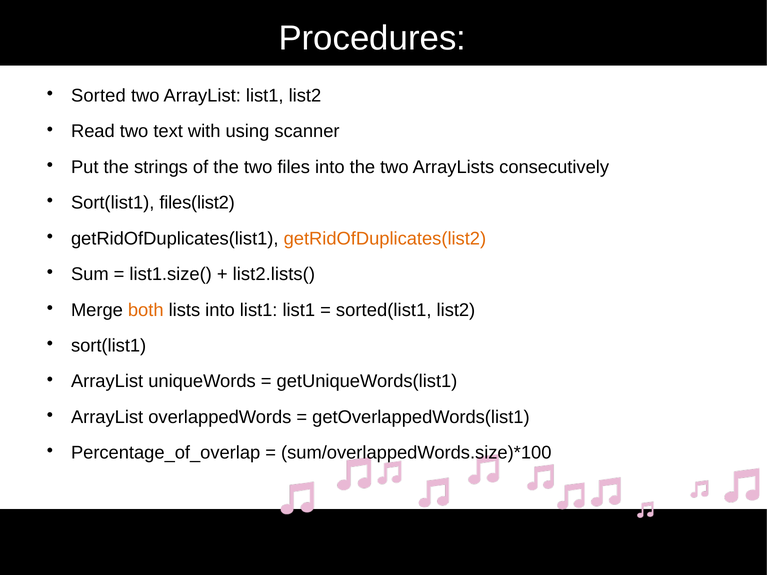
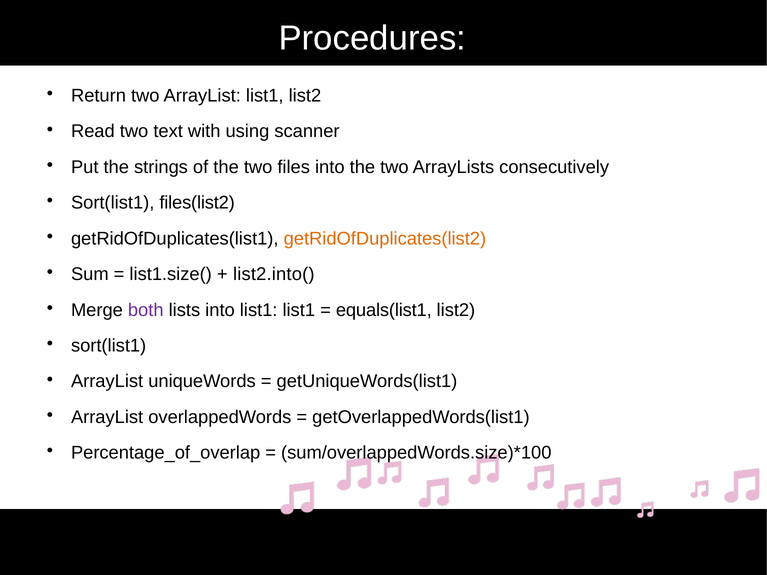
Sorted: Sorted -> Return
list2.lists(: list2.lists( -> list2.into(
both colour: orange -> purple
sorted(list1: sorted(list1 -> equals(list1
